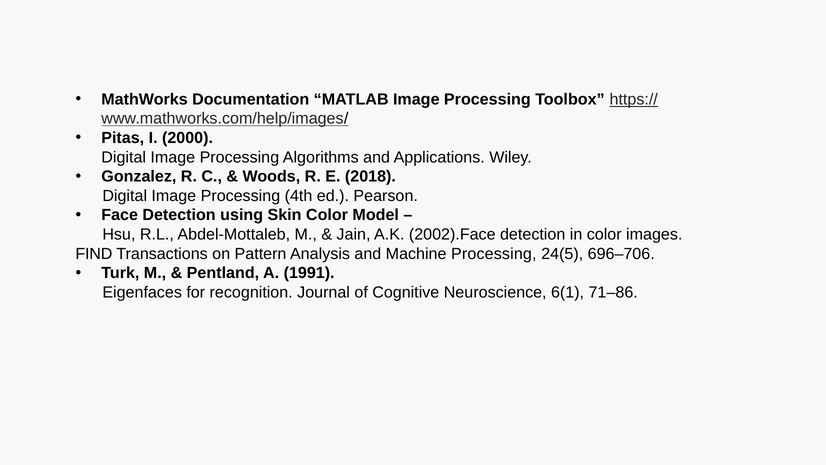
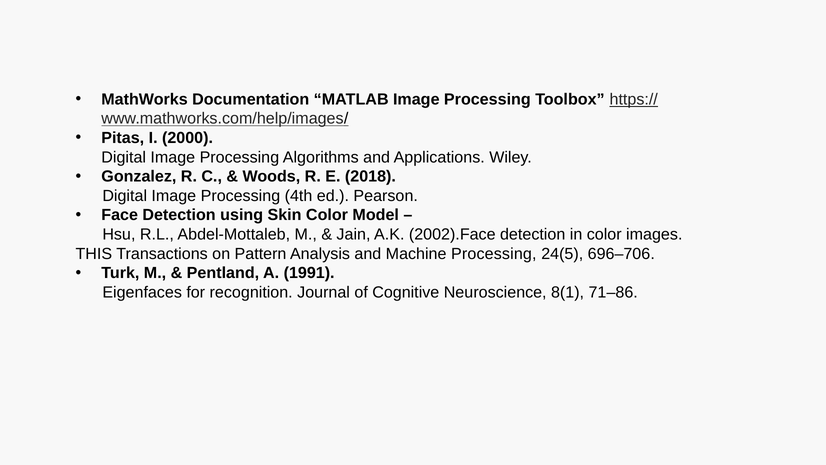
FIND: FIND -> THIS
6(1: 6(1 -> 8(1
